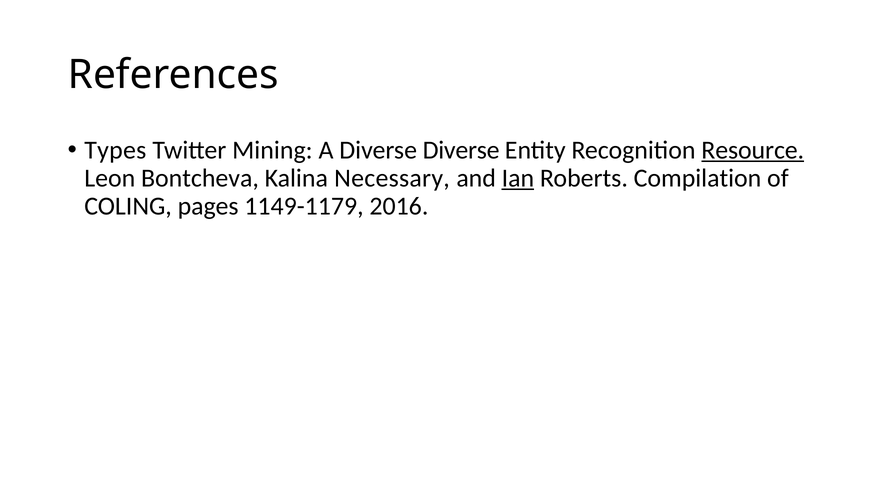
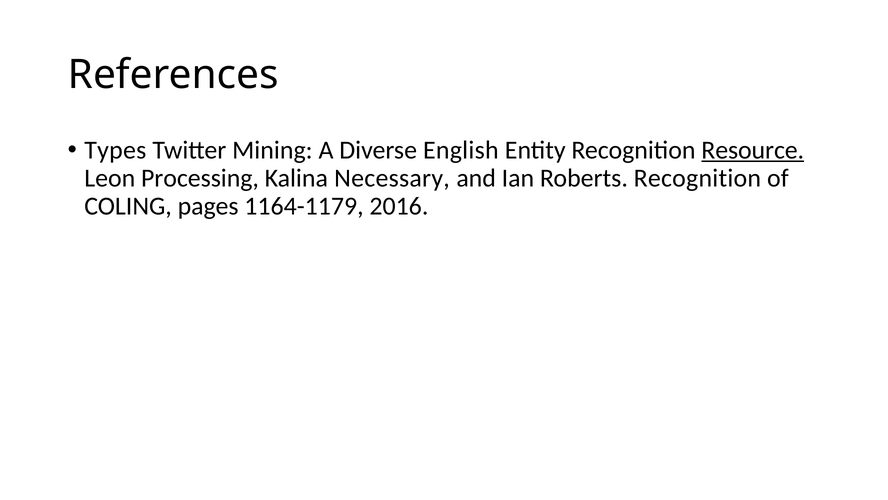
Diverse Diverse: Diverse -> English
Bontcheva: Bontcheva -> Processing
Ian underline: present -> none
Roberts Compilation: Compilation -> Recognition
1149-1179: 1149-1179 -> 1164-1179
